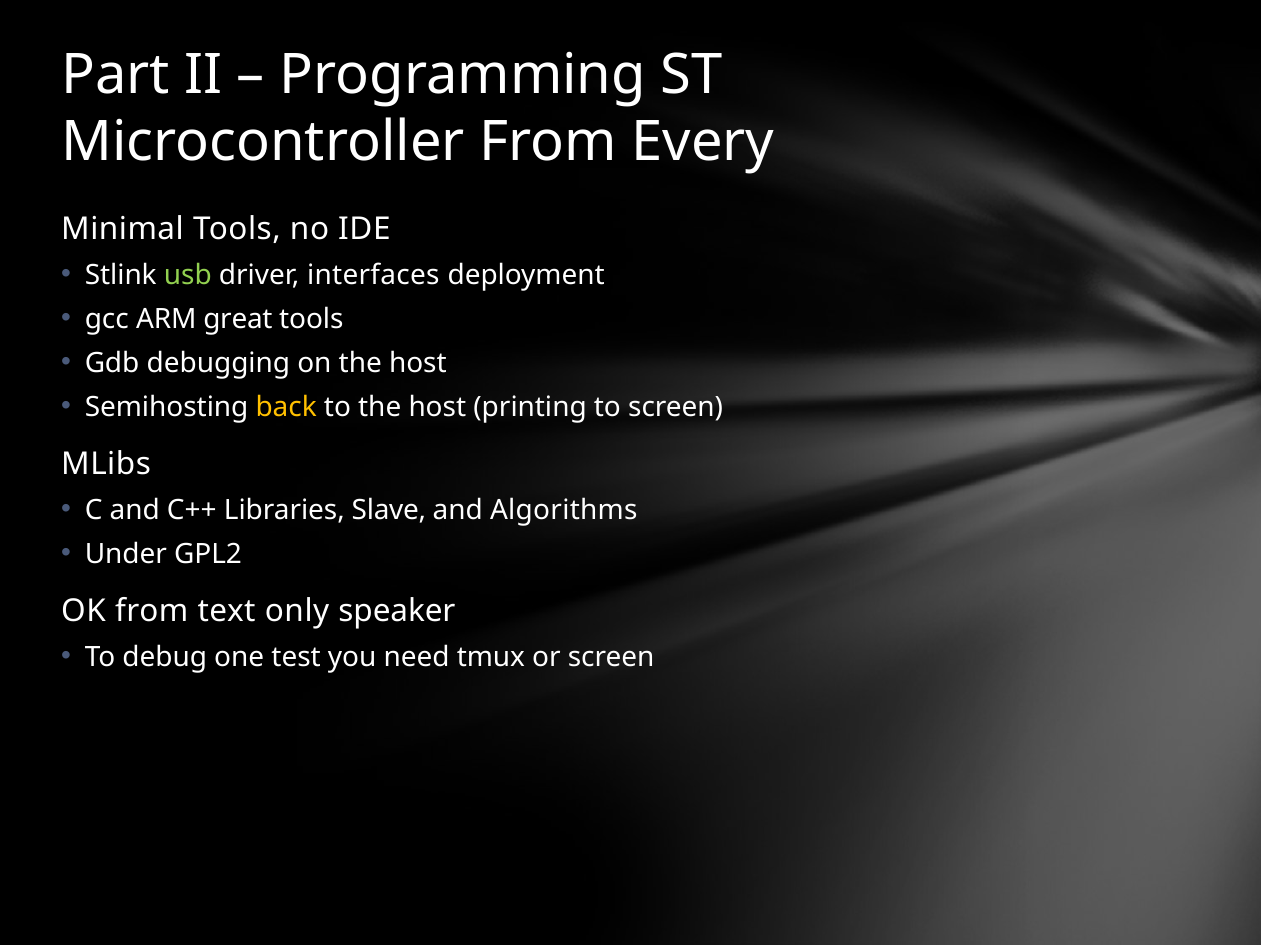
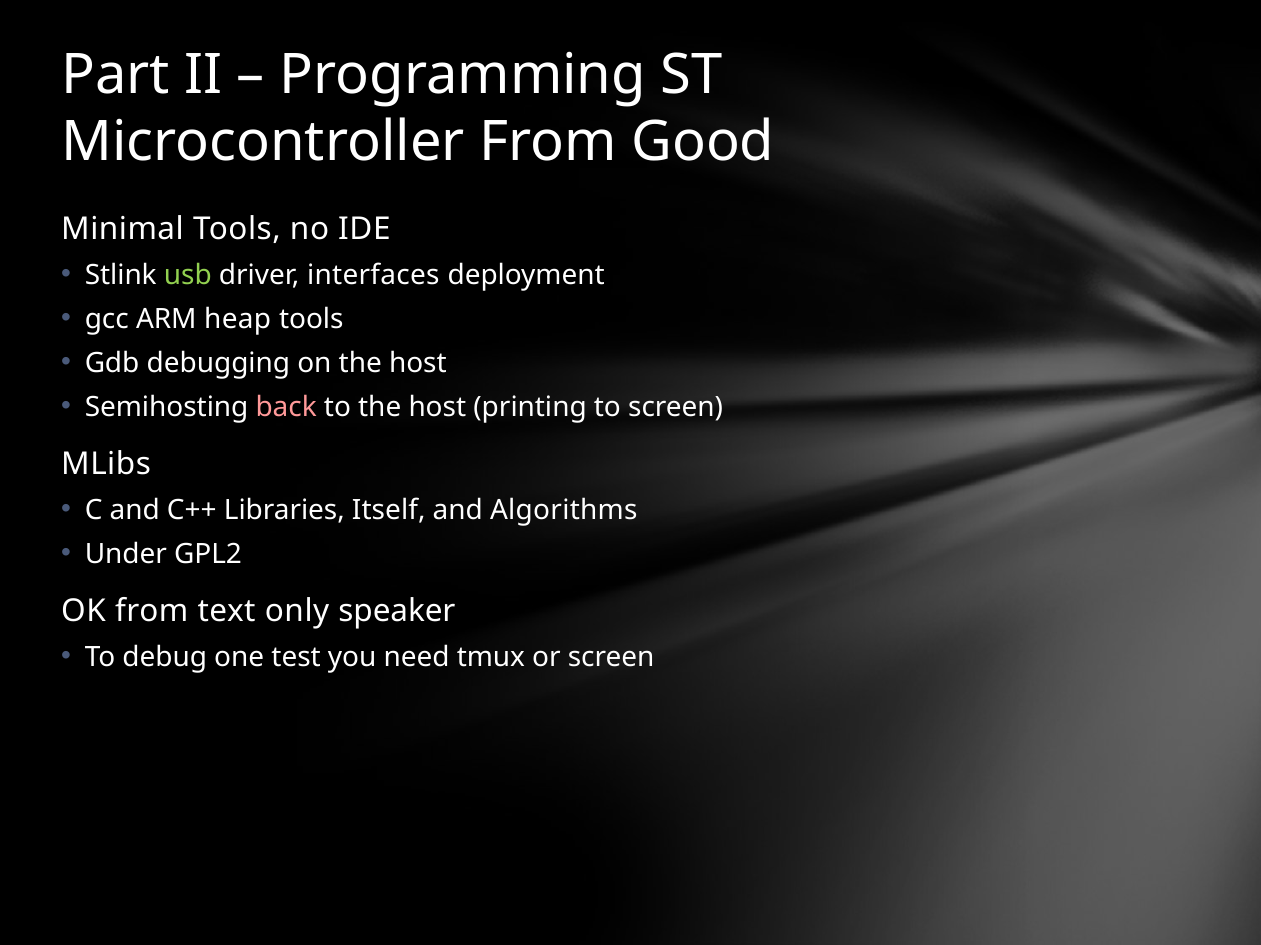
Every: Every -> Good
great: great -> heap
back colour: yellow -> pink
Slave: Slave -> Itself
